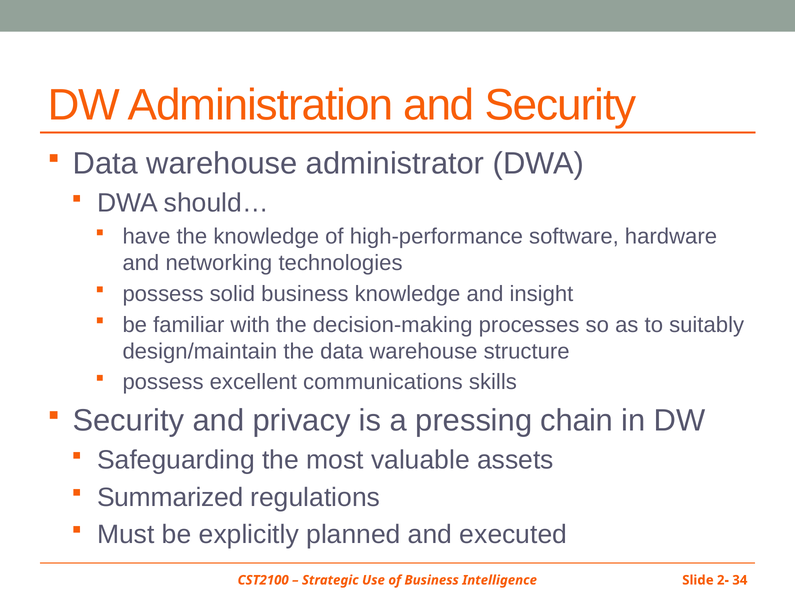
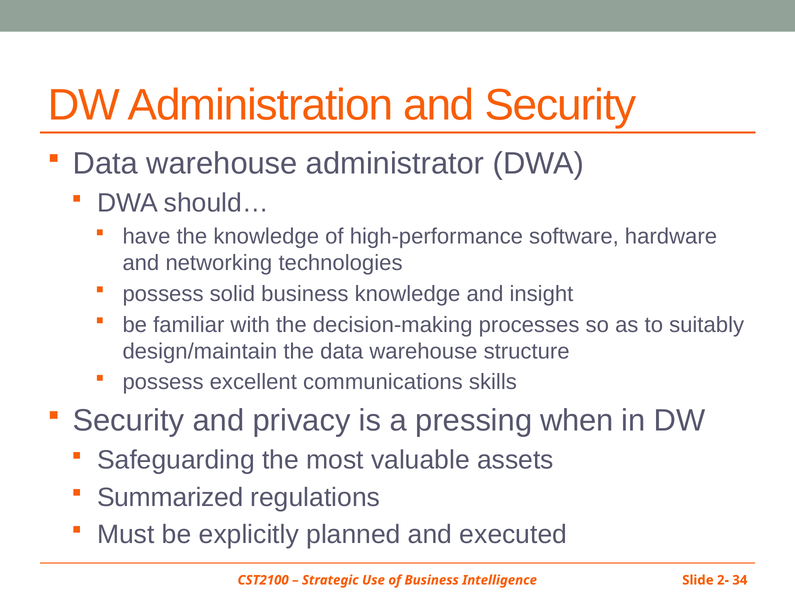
chain: chain -> when
